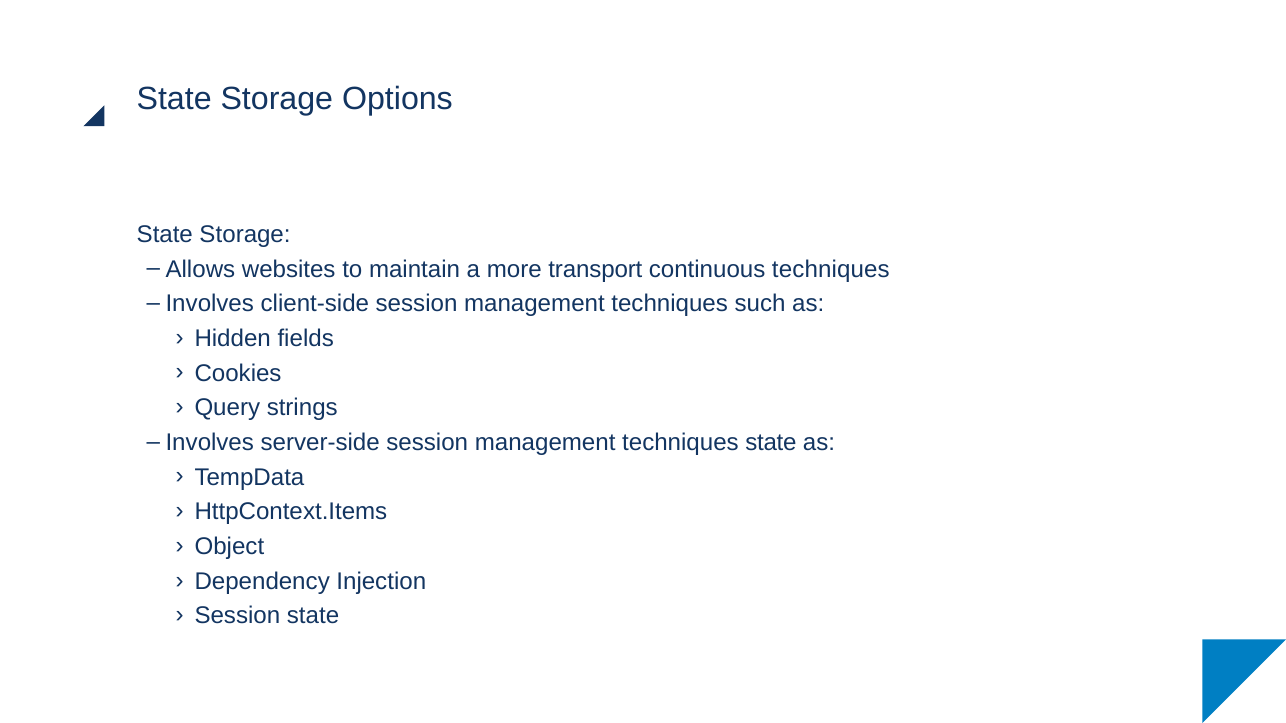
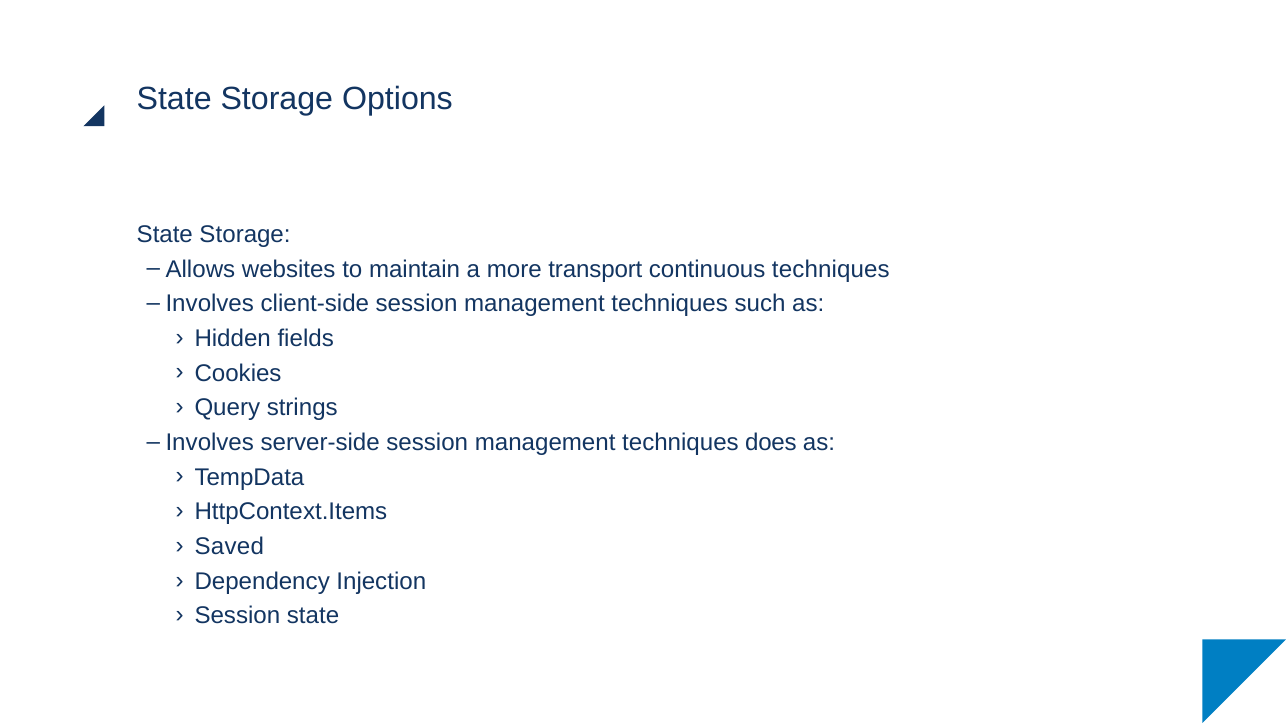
techniques state: state -> does
Object: Object -> Saved
